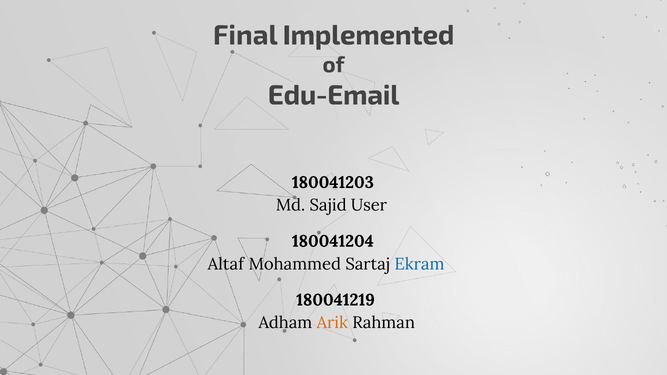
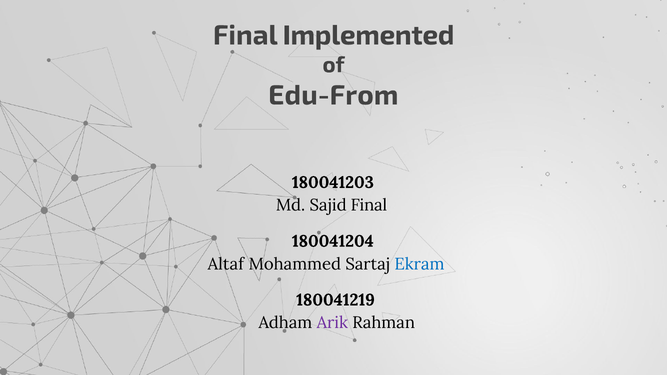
Edu-Email: Edu-Email -> Edu-From
Sajid User: User -> Final
Arik colour: orange -> purple
